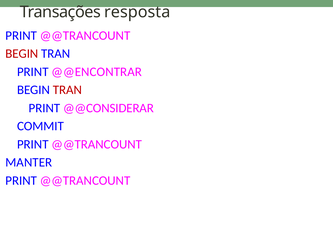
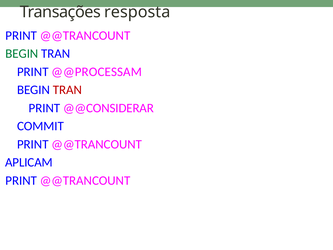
BEGIN at (22, 54) colour: red -> green
@@ENCONTRAR: @@ENCONTRAR -> @@PROCESSAM
MANTER: MANTER -> APLICAM
